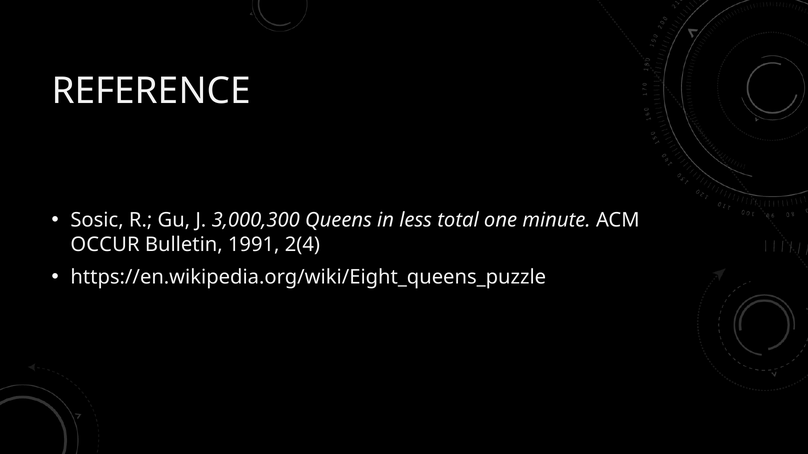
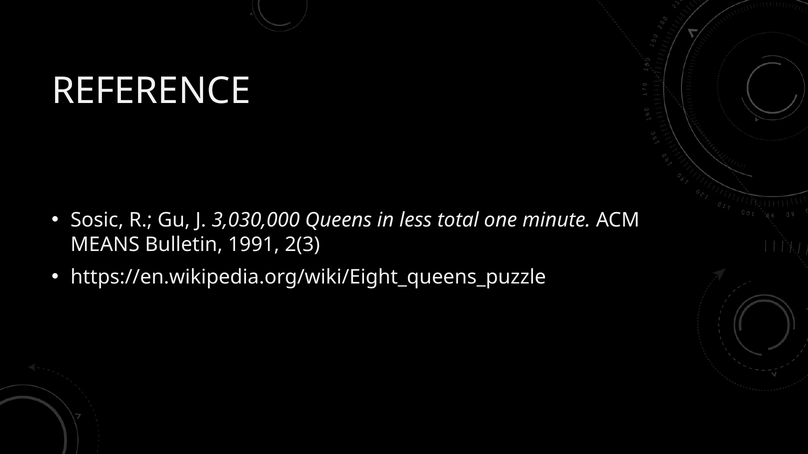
3,000,300: 3,000,300 -> 3,030,000
OCCUR: OCCUR -> MEANS
2(4: 2(4 -> 2(3
